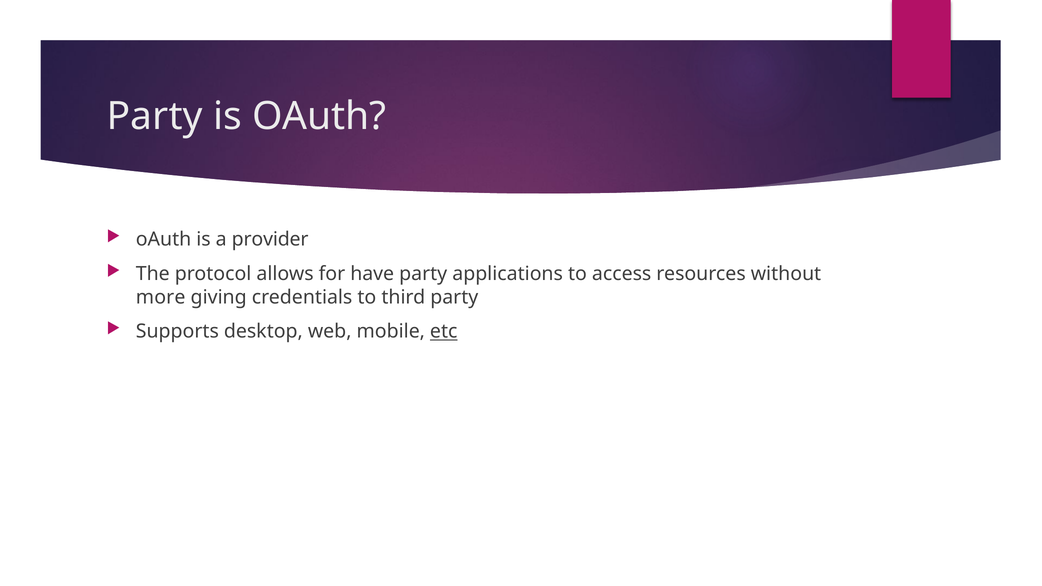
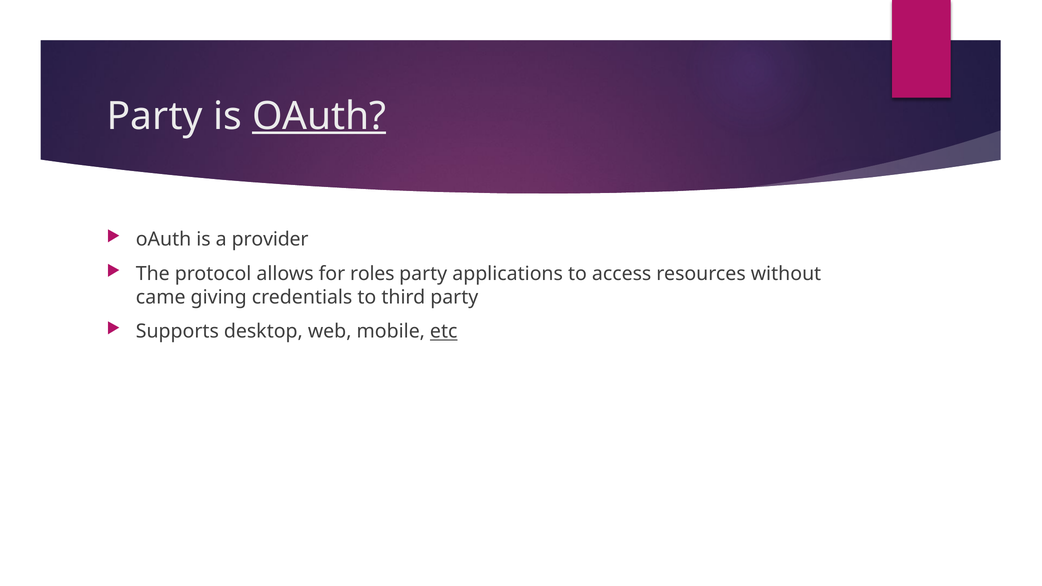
OAuth at (319, 116) underline: none -> present
have: have -> roles
more: more -> came
